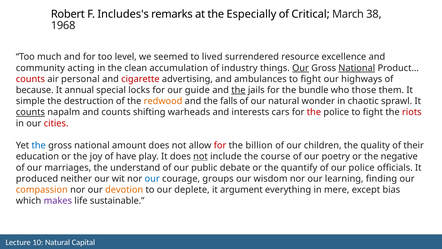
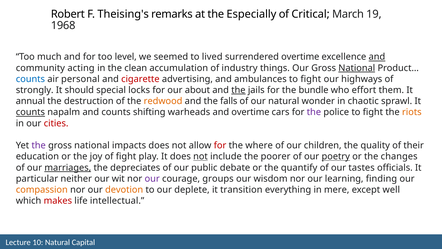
Includes's: Includes's -> Theising's
38: 38 -> 19
surrendered resource: resource -> overtime
and at (377, 57) underline: none -> present
Our at (301, 68) underline: present -> none
counts at (30, 79) colour: red -> blue
because: because -> strongly
annual: annual -> should
guide: guide -> about
those: those -> effort
simple: simple -> annual
and interests: interests -> overtime
the at (314, 112) colour: red -> purple
riots colour: red -> orange
the at (39, 145) colour: blue -> purple
amount: amount -> impacts
billion: billion -> where
of have: have -> fight
course: course -> poorer
poetry underline: none -> present
negative: negative -> changes
marriages underline: none -> present
understand: understand -> depreciates
our police: police -> tastes
produced: produced -> particular
our at (152, 178) colour: blue -> purple
argument: argument -> transition
bias: bias -> well
makes colour: purple -> red
sustainable: sustainable -> intellectual
